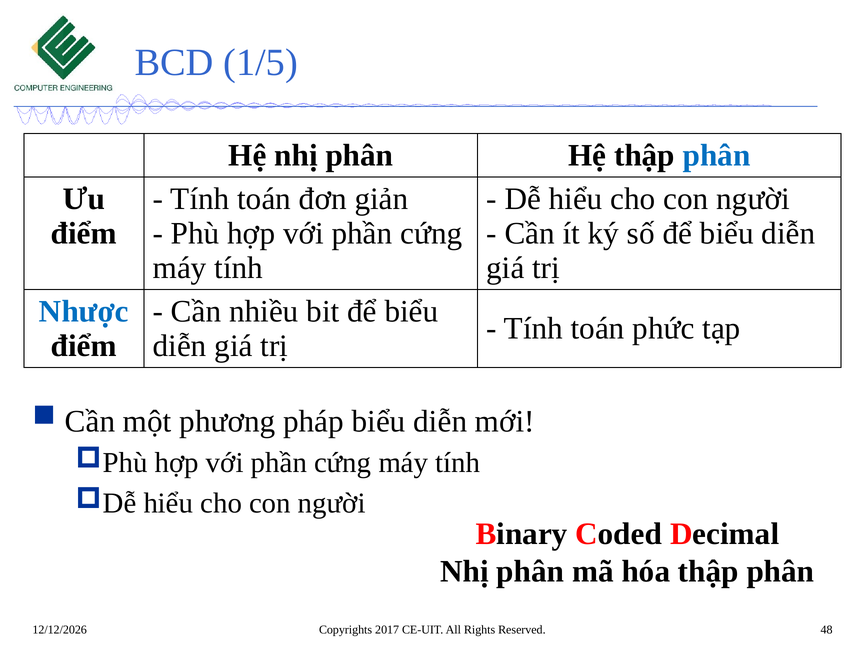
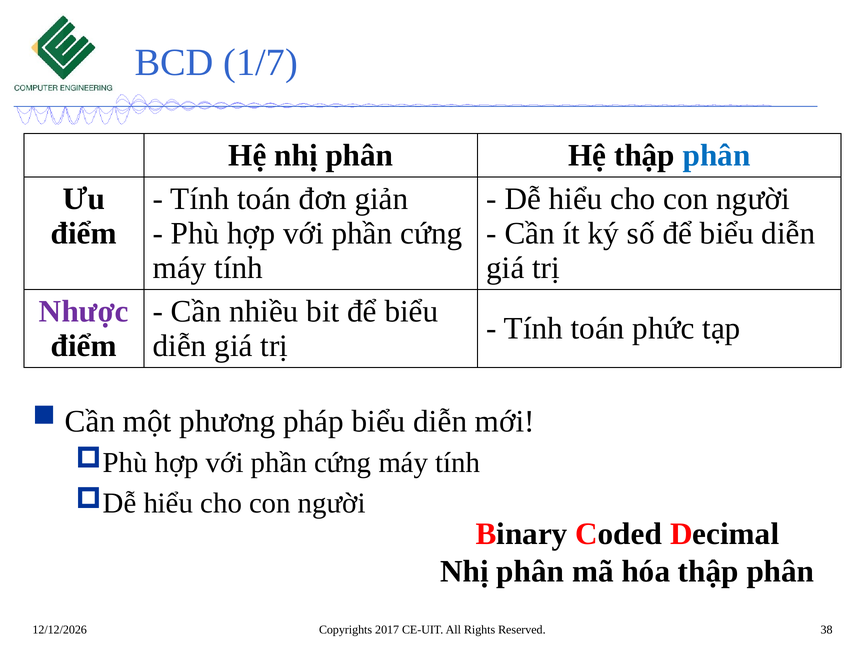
1/5: 1/5 -> 1/7
Nhược colour: blue -> purple
48: 48 -> 38
